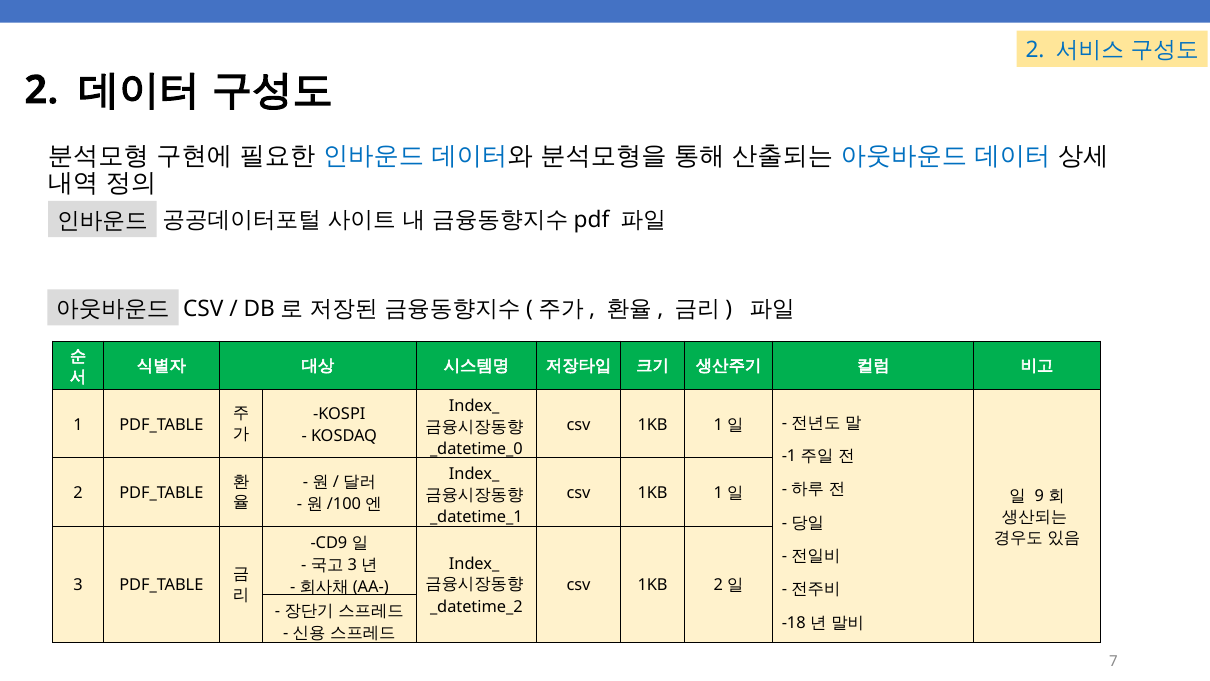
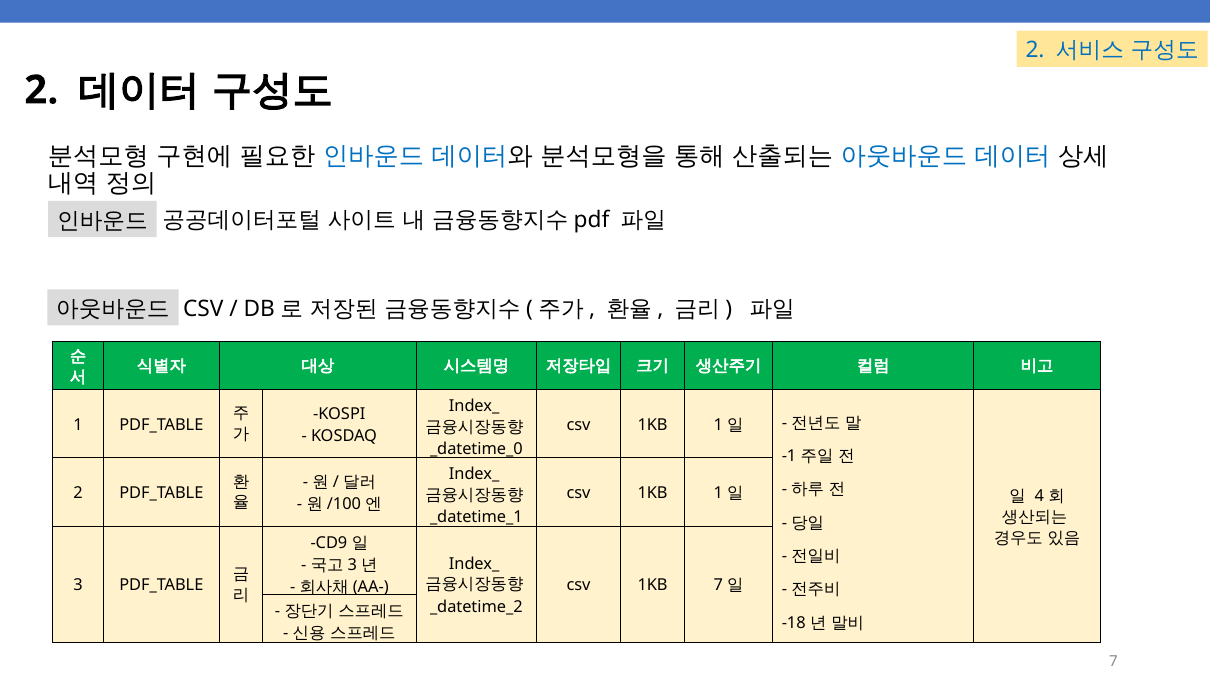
9: 9 -> 4
1KB 2: 2 -> 7
